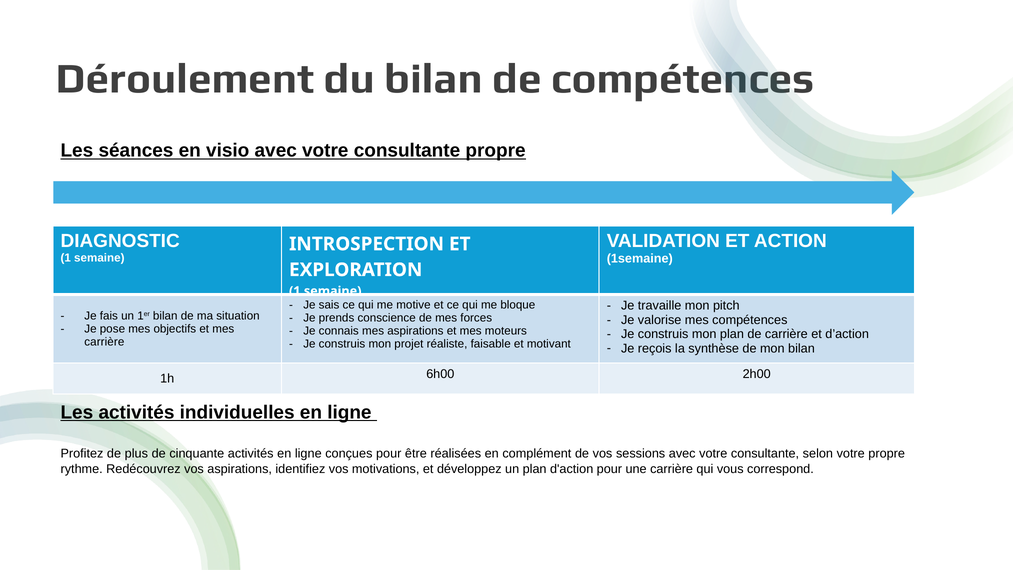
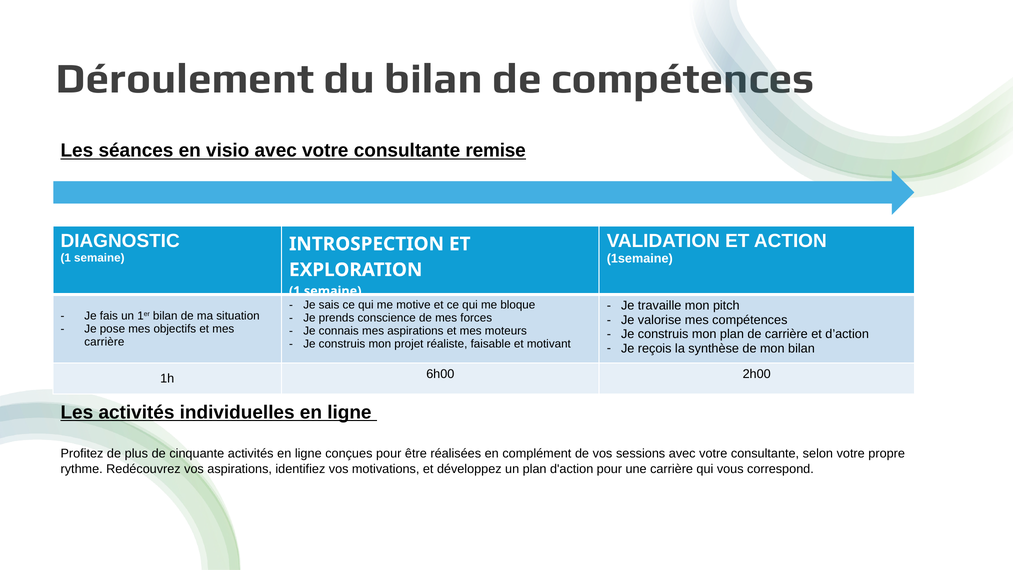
consultante propre: propre -> remise
